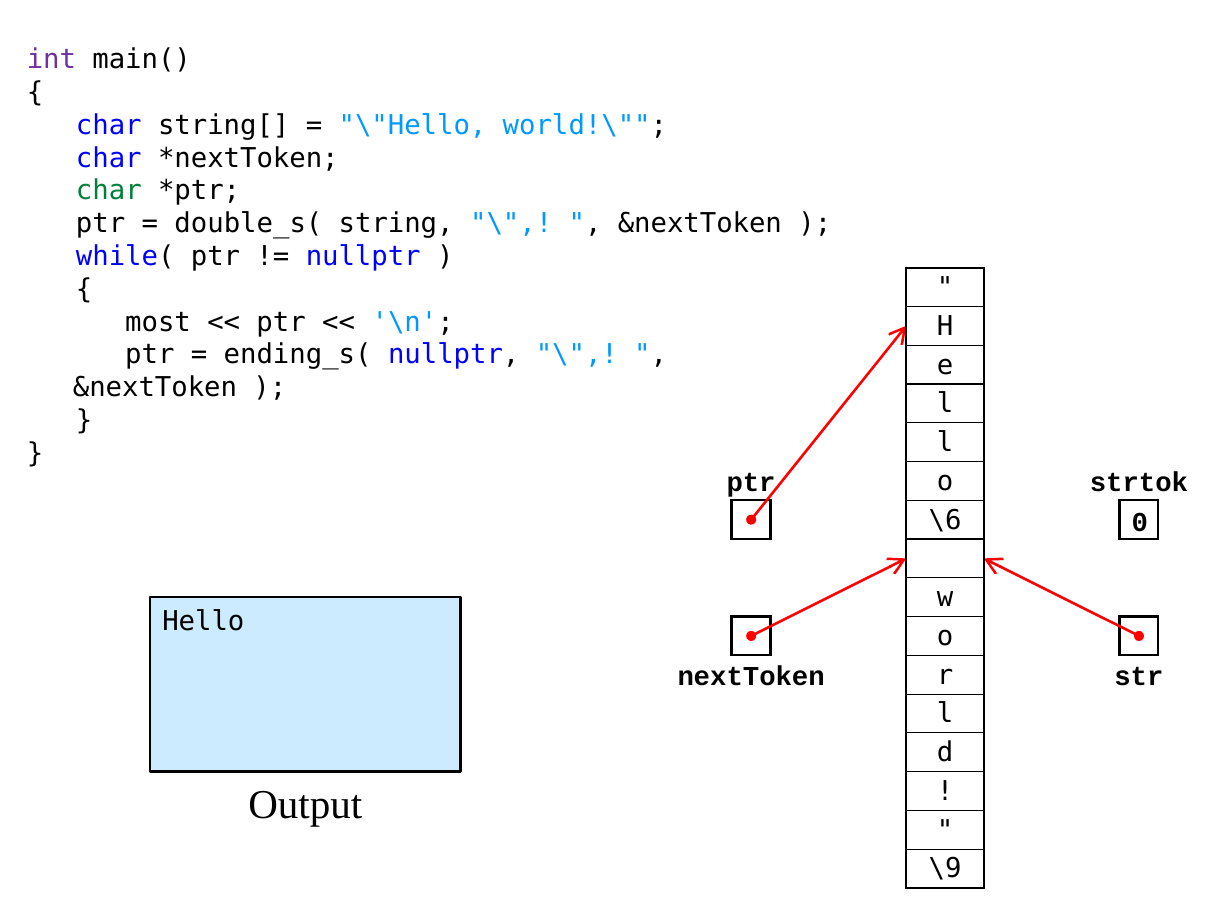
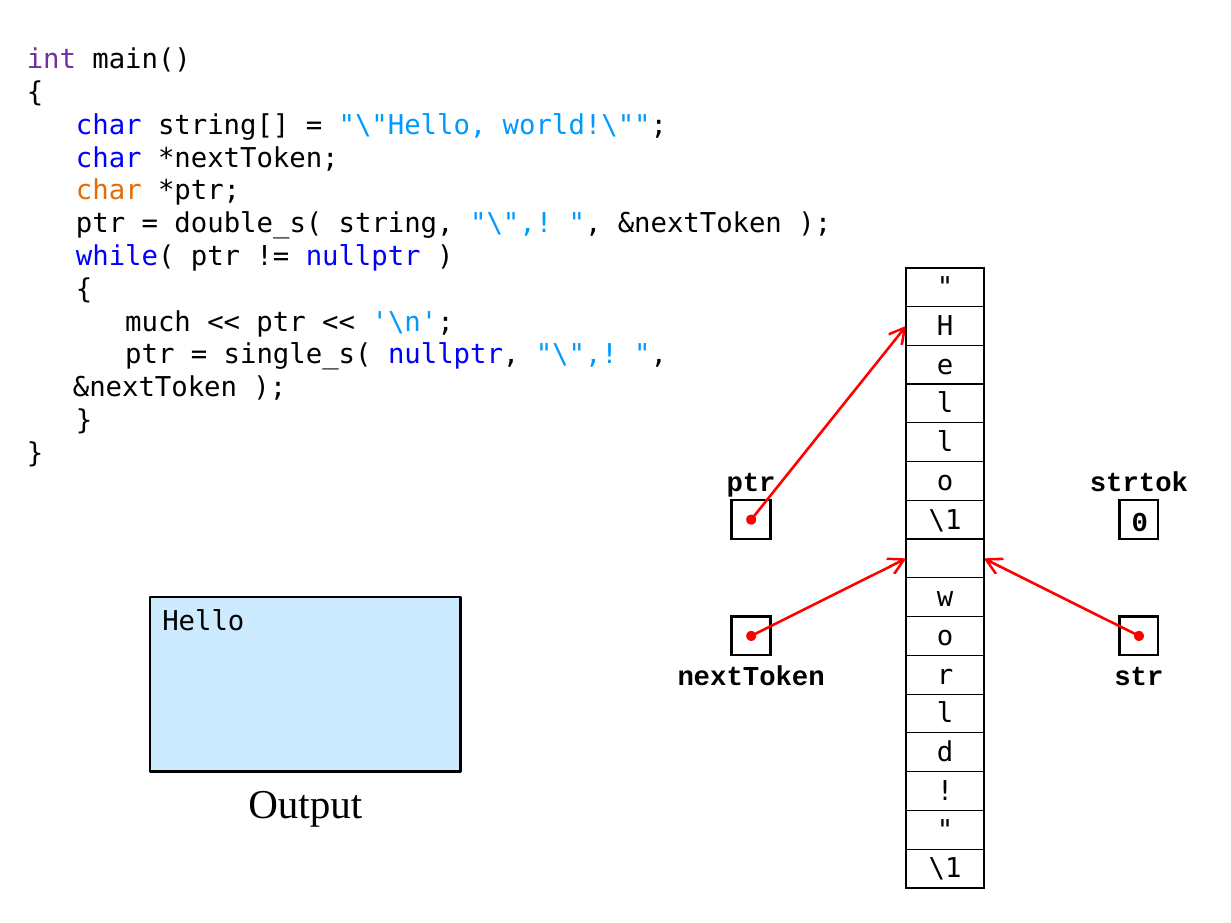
char at (109, 191) colour: green -> orange
most: most -> much
ending_s(: ending_s( -> single_s(
\6 at (945, 520): \6 -> \1
\9 at (945, 869): \9 -> \1
